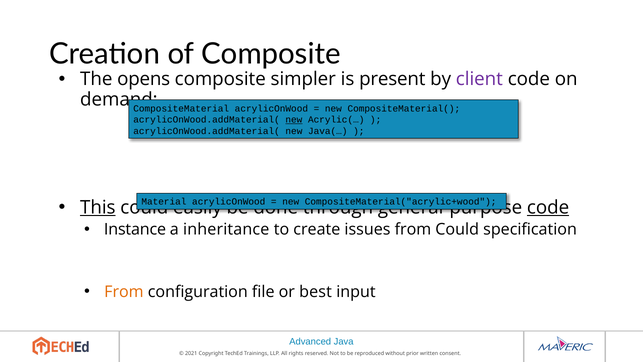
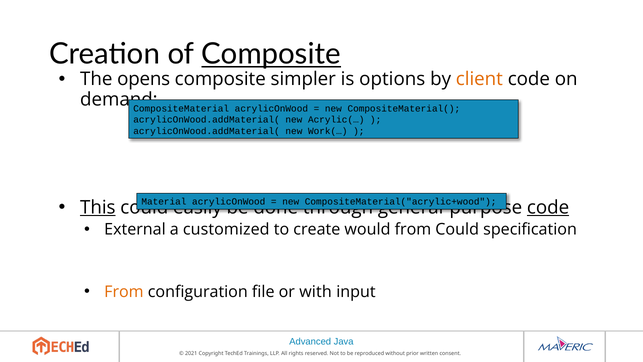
Composite at (271, 54) underline: none -> present
present: present -> options
client colour: purple -> orange
new at (294, 120) underline: present -> none
Java(…: Java(… -> Work(…
Instance: Instance -> External
inheritance: inheritance -> customized
issues: issues -> would
best: best -> with
